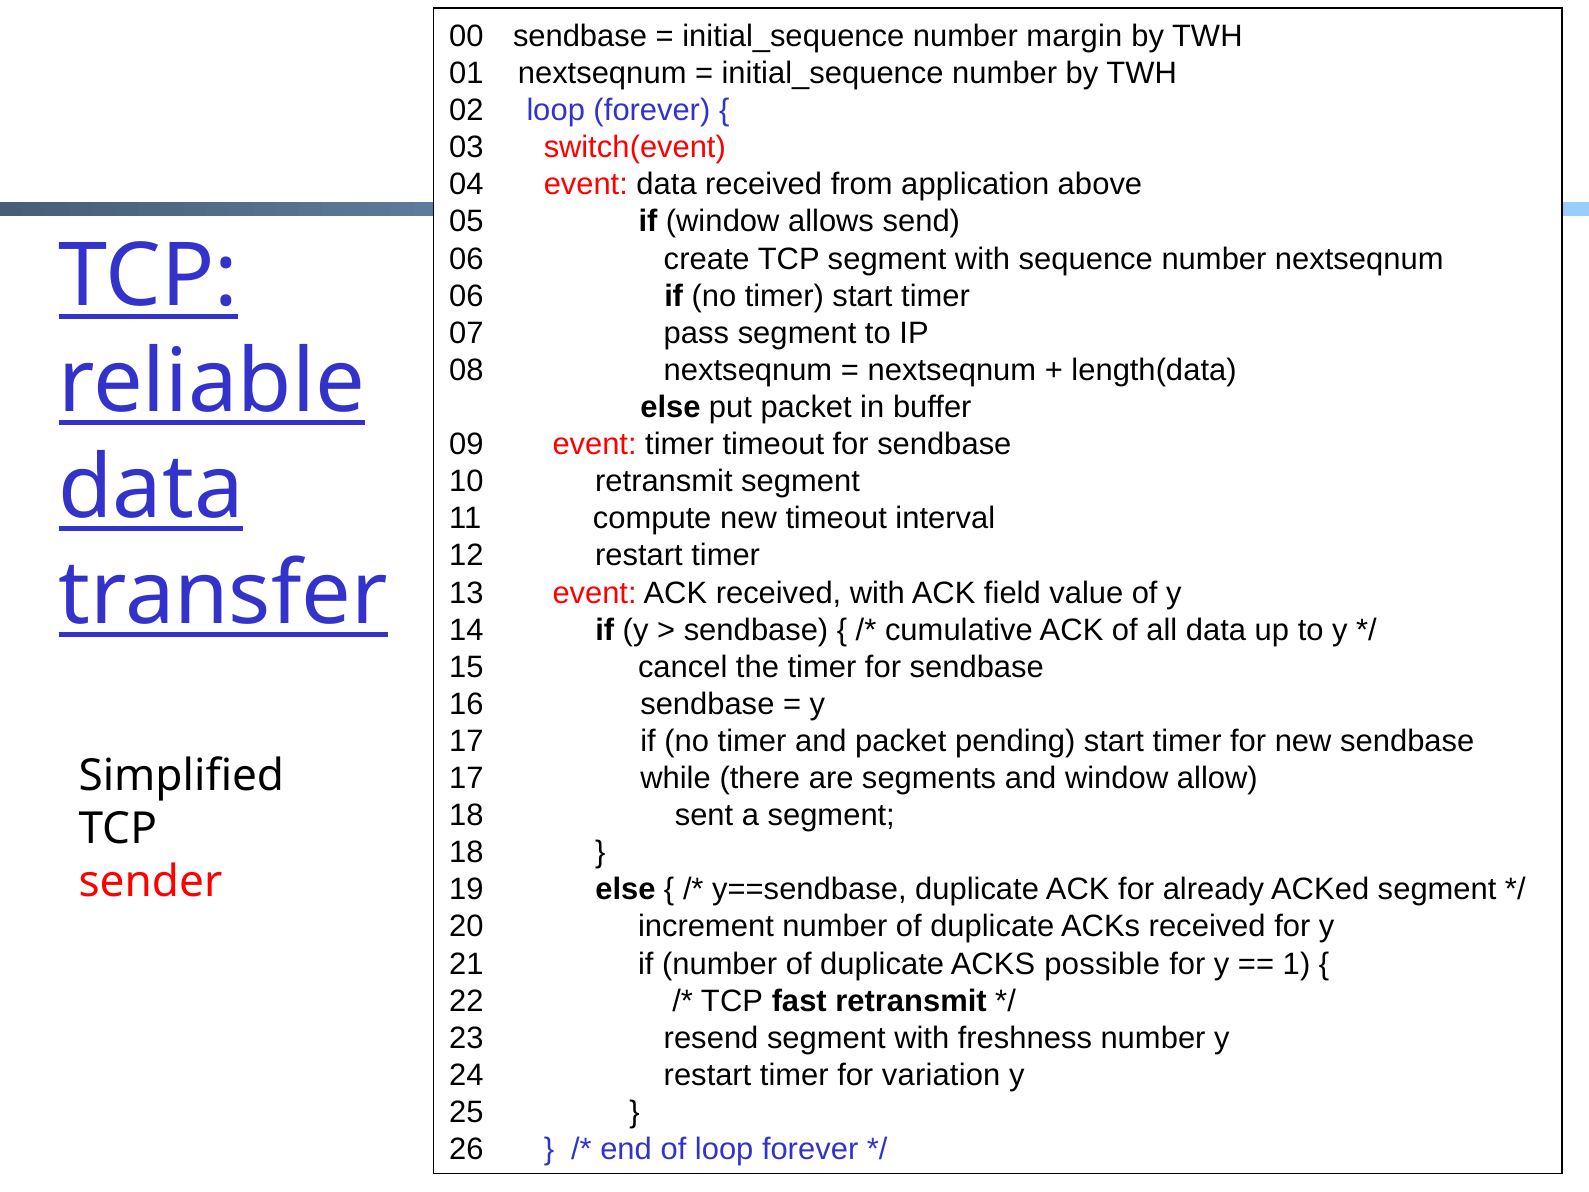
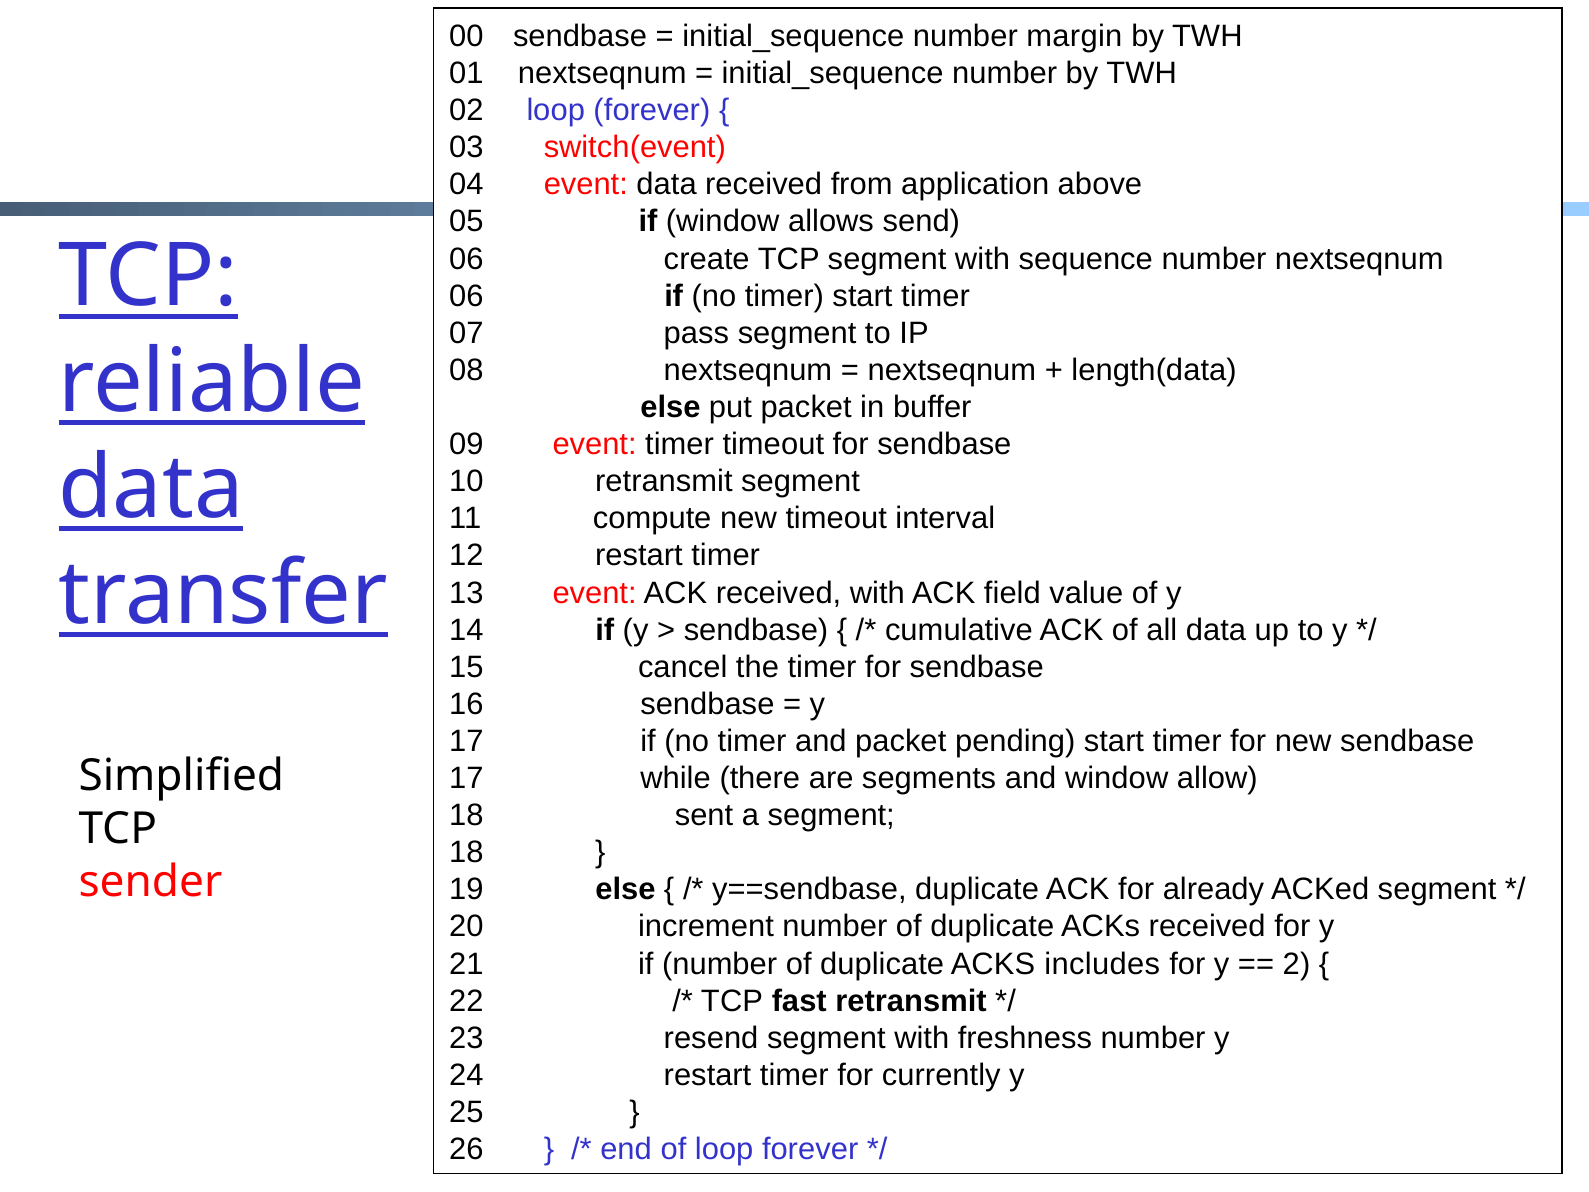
possible: possible -> includes
1: 1 -> 2
variation: variation -> currently
